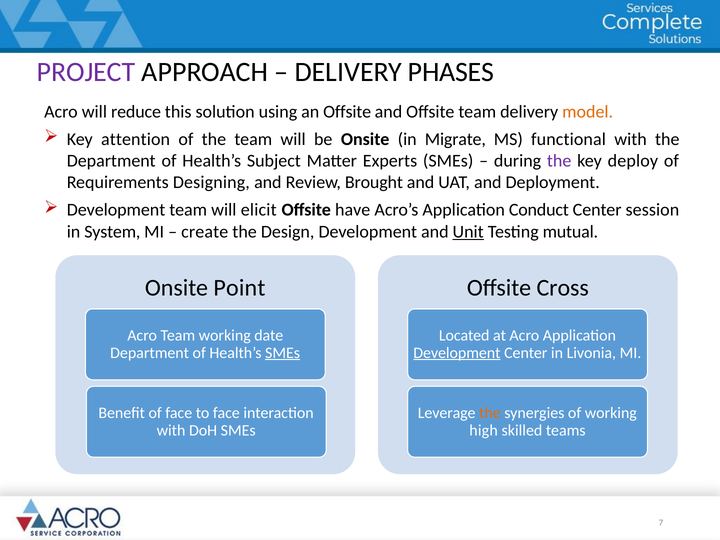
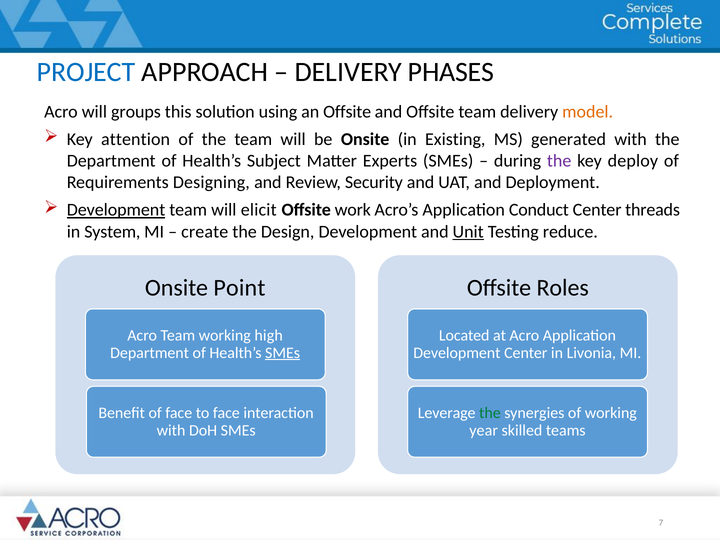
PROJECT colour: purple -> blue
reduce: reduce -> groups
Migrate: Migrate -> Existing
functional: functional -> generated
Brought: Brought -> Security
Development at (116, 210) underline: none -> present
have: have -> work
session: session -> threads
mutual: mutual -> reduce
Cross: Cross -> Roles
date: date -> high
Development at (457, 353) underline: present -> none
the at (490, 413) colour: orange -> green
high: high -> year
